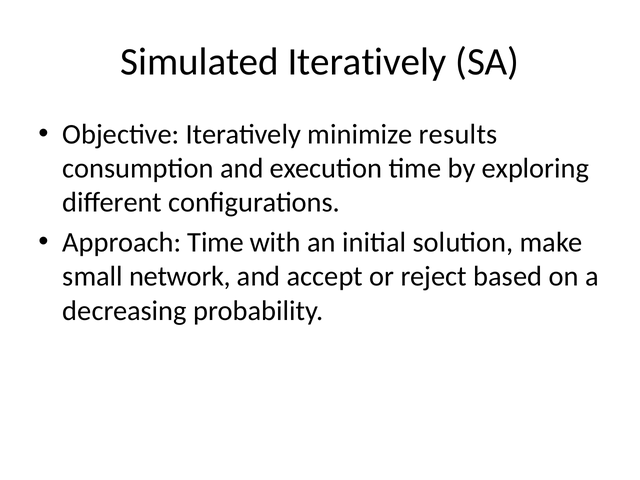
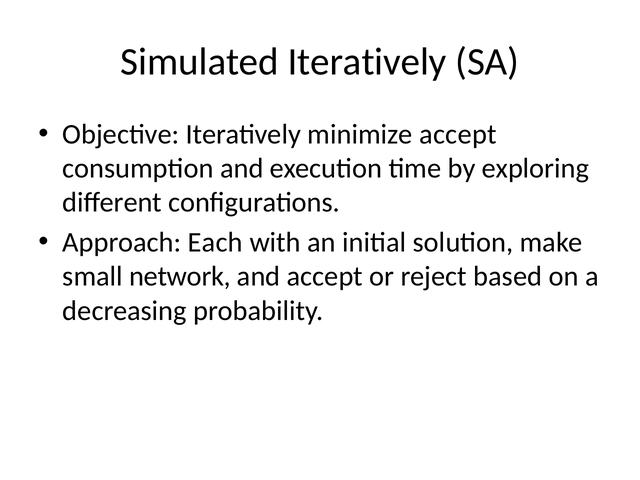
minimize results: results -> accept
Approach Time: Time -> Each
